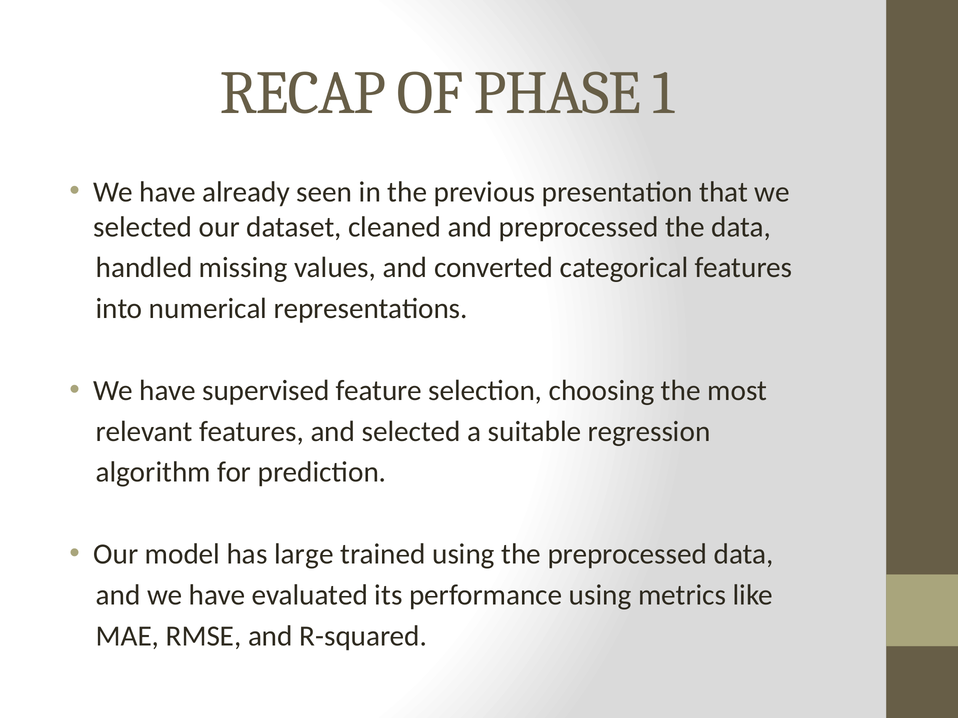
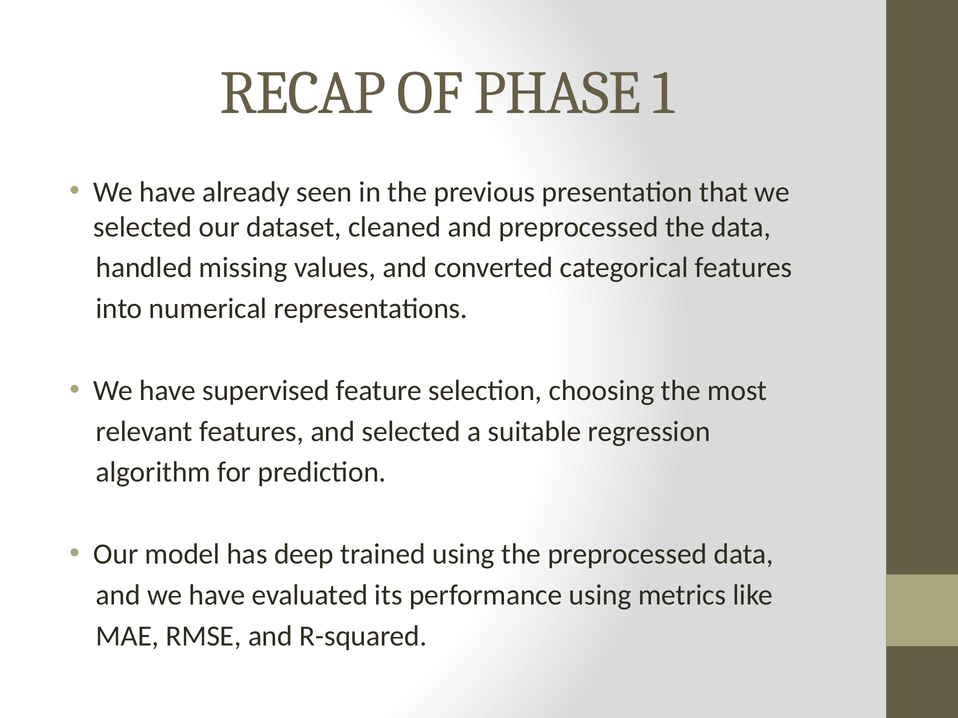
large: large -> deep
